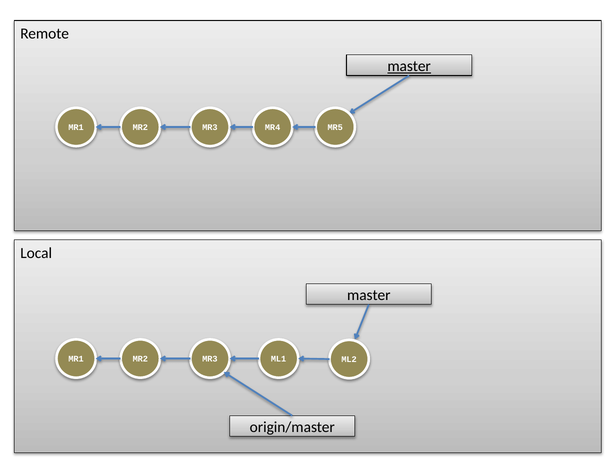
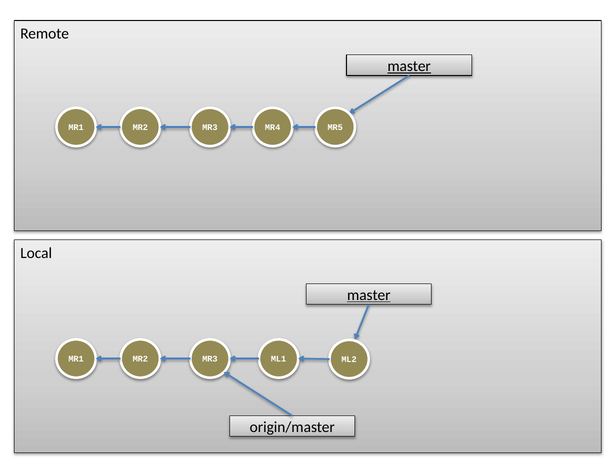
master at (369, 295) underline: none -> present
